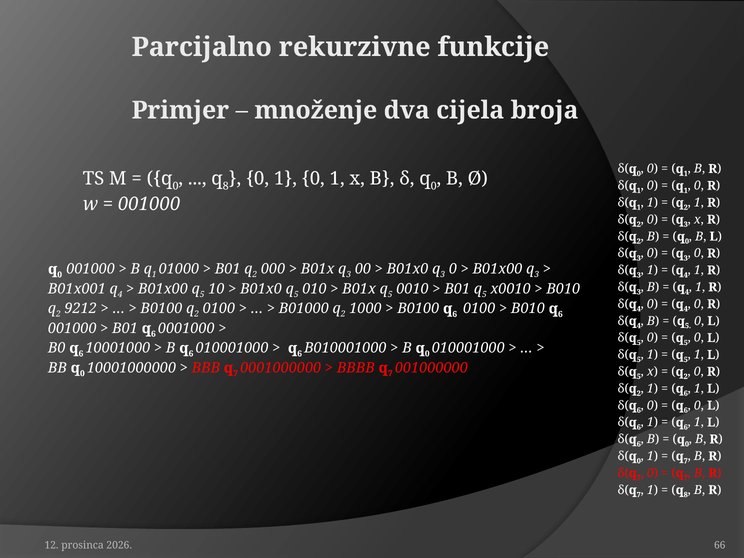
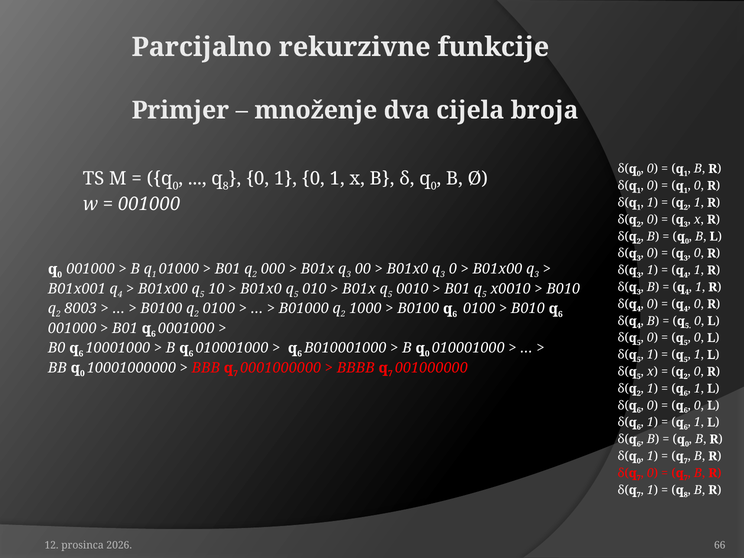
9212: 9212 -> 8003
